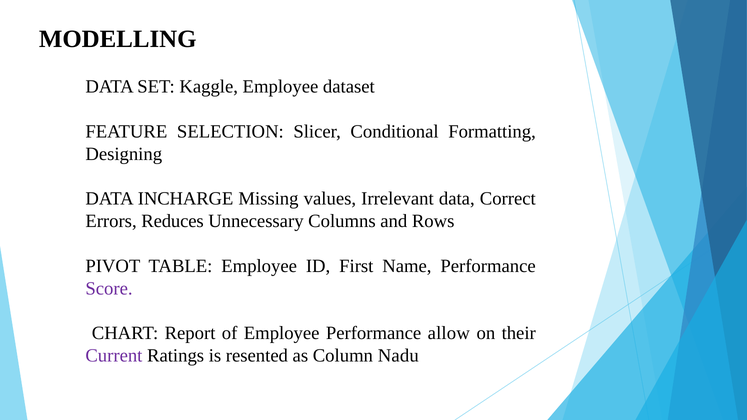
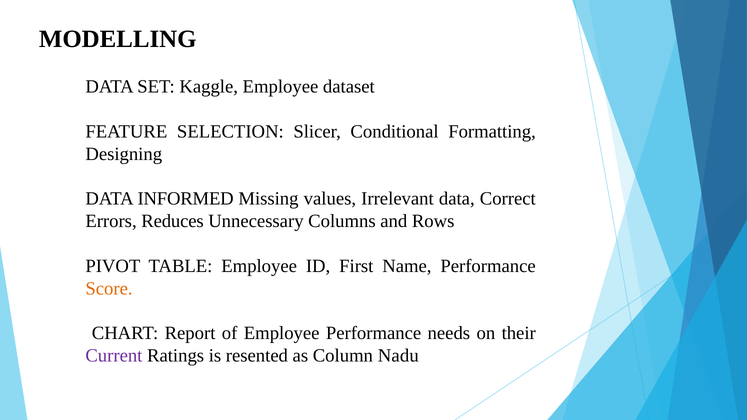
INCHARGE: INCHARGE -> INFORMED
Score colour: purple -> orange
allow: allow -> needs
